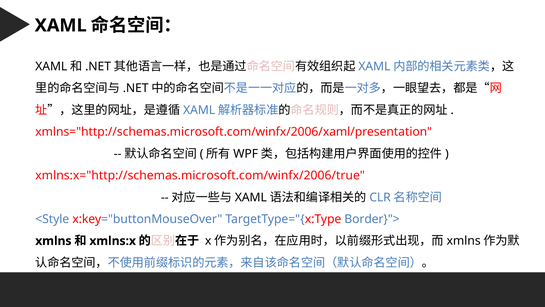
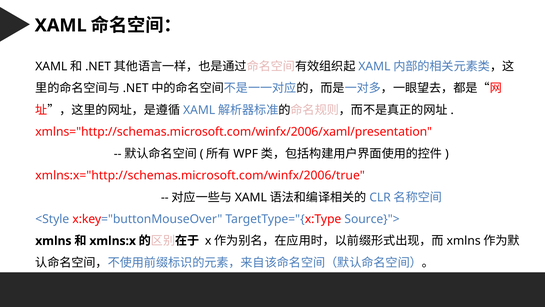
Border}">: Border}"> -> Source}">
